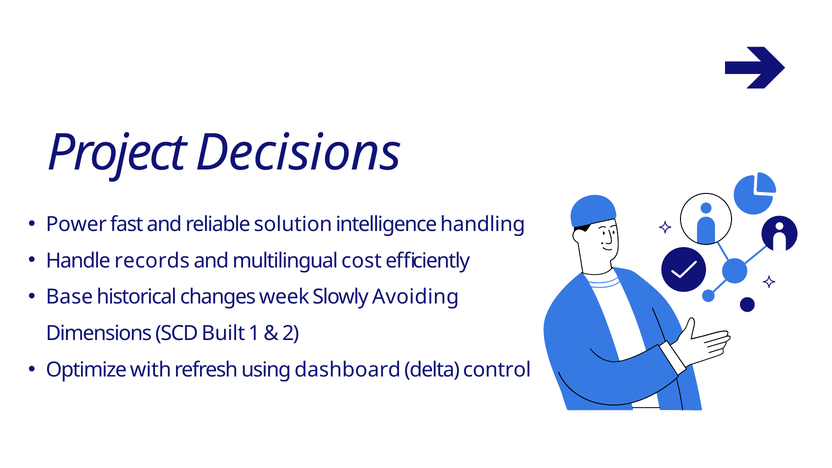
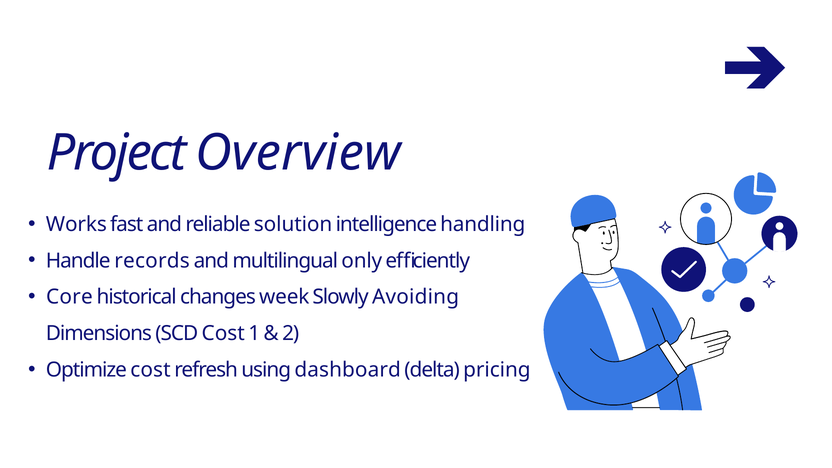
Decisions: Decisions -> Overview
Power: Power -> Works
cost: cost -> only
Base: Base -> Core
SCD Built: Built -> Cost
Optimize with: with -> cost
control: control -> pricing
